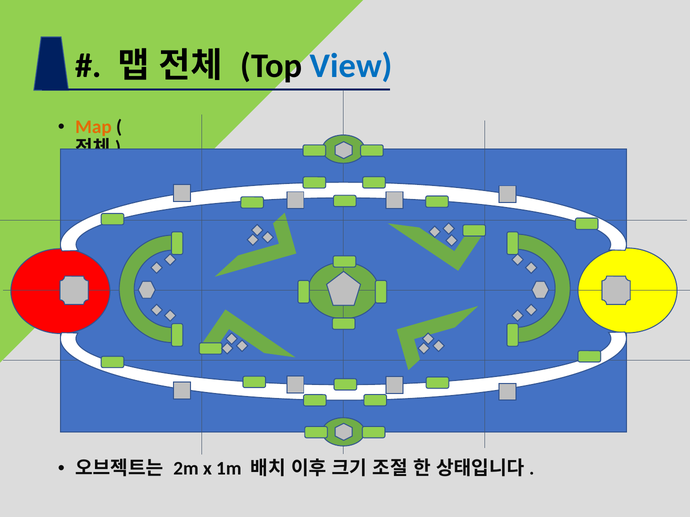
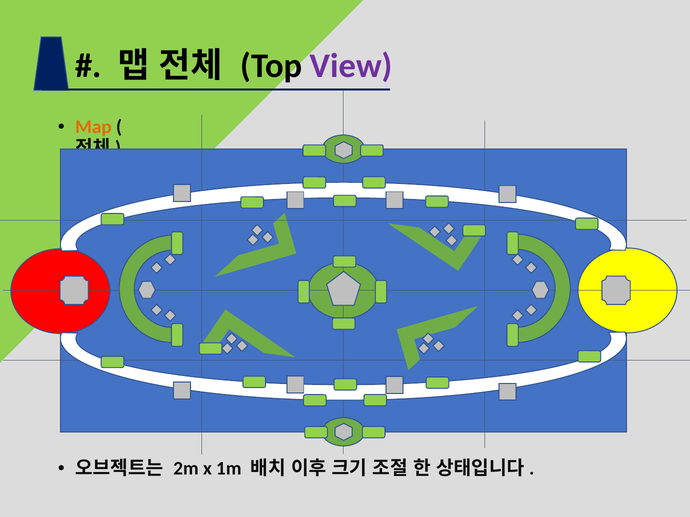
View colour: blue -> purple
